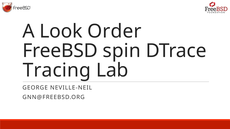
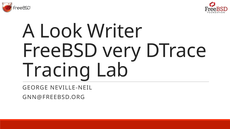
Order: Order -> Writer
spin: spin -> very
